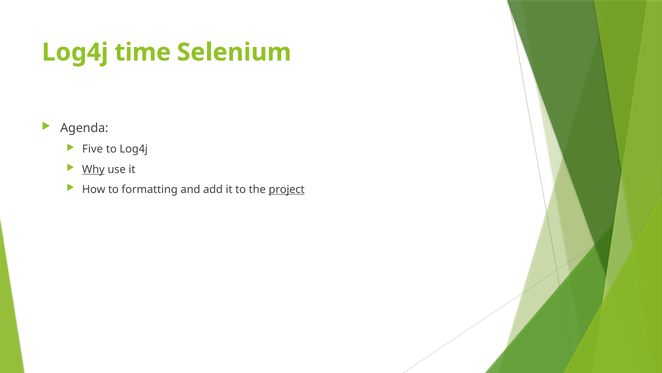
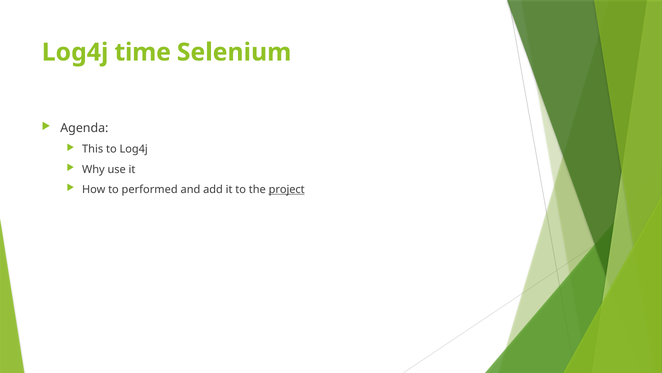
Five: Five -> This
Why underline: present -> none
formatting: formatting -> performed
